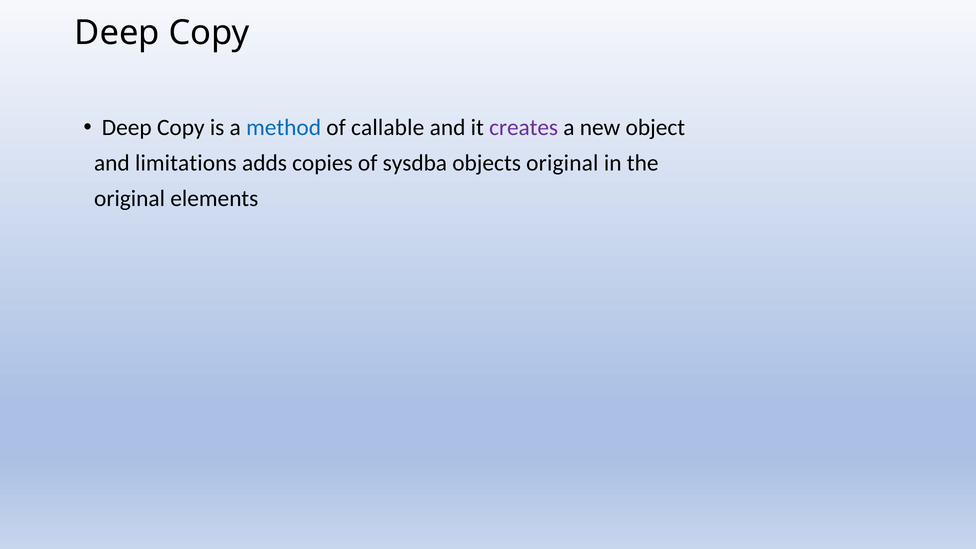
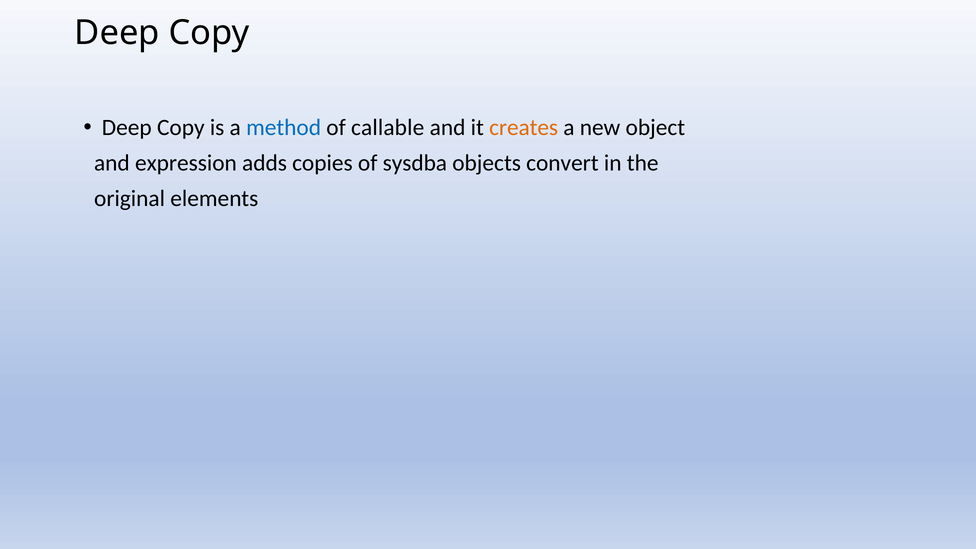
creates colour: purple -> orange
limitations: limitations -> expression
objects original: original -> convert
